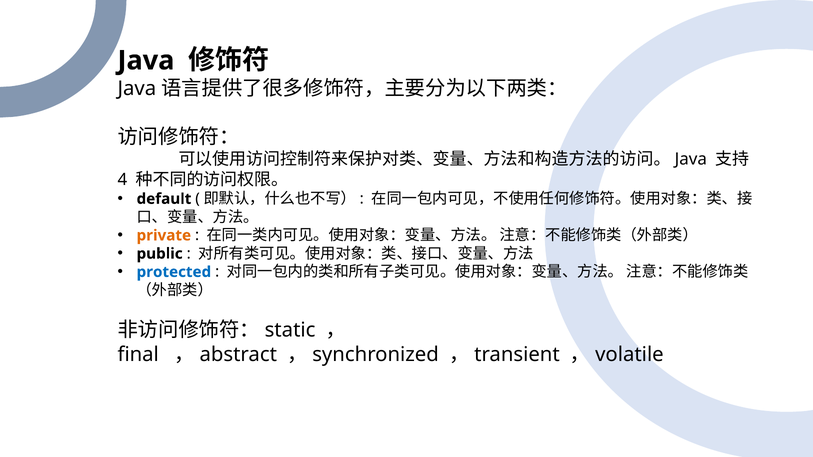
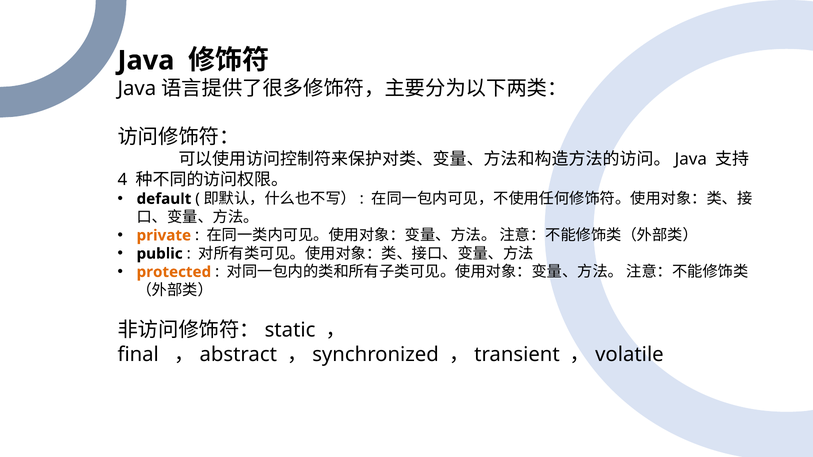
protected colour: blue -> orange
